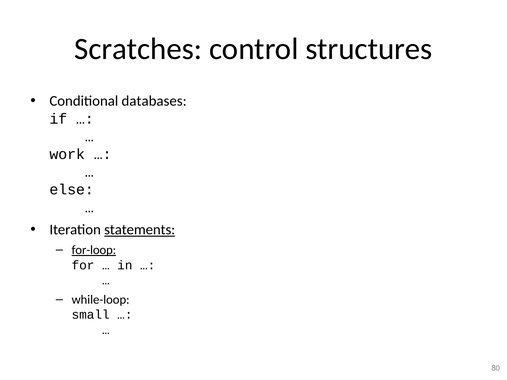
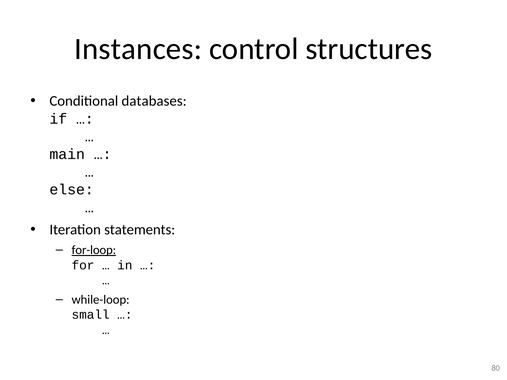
Scratches: Scratches -> Instances
work: work -> main
statements underline: present -> none
